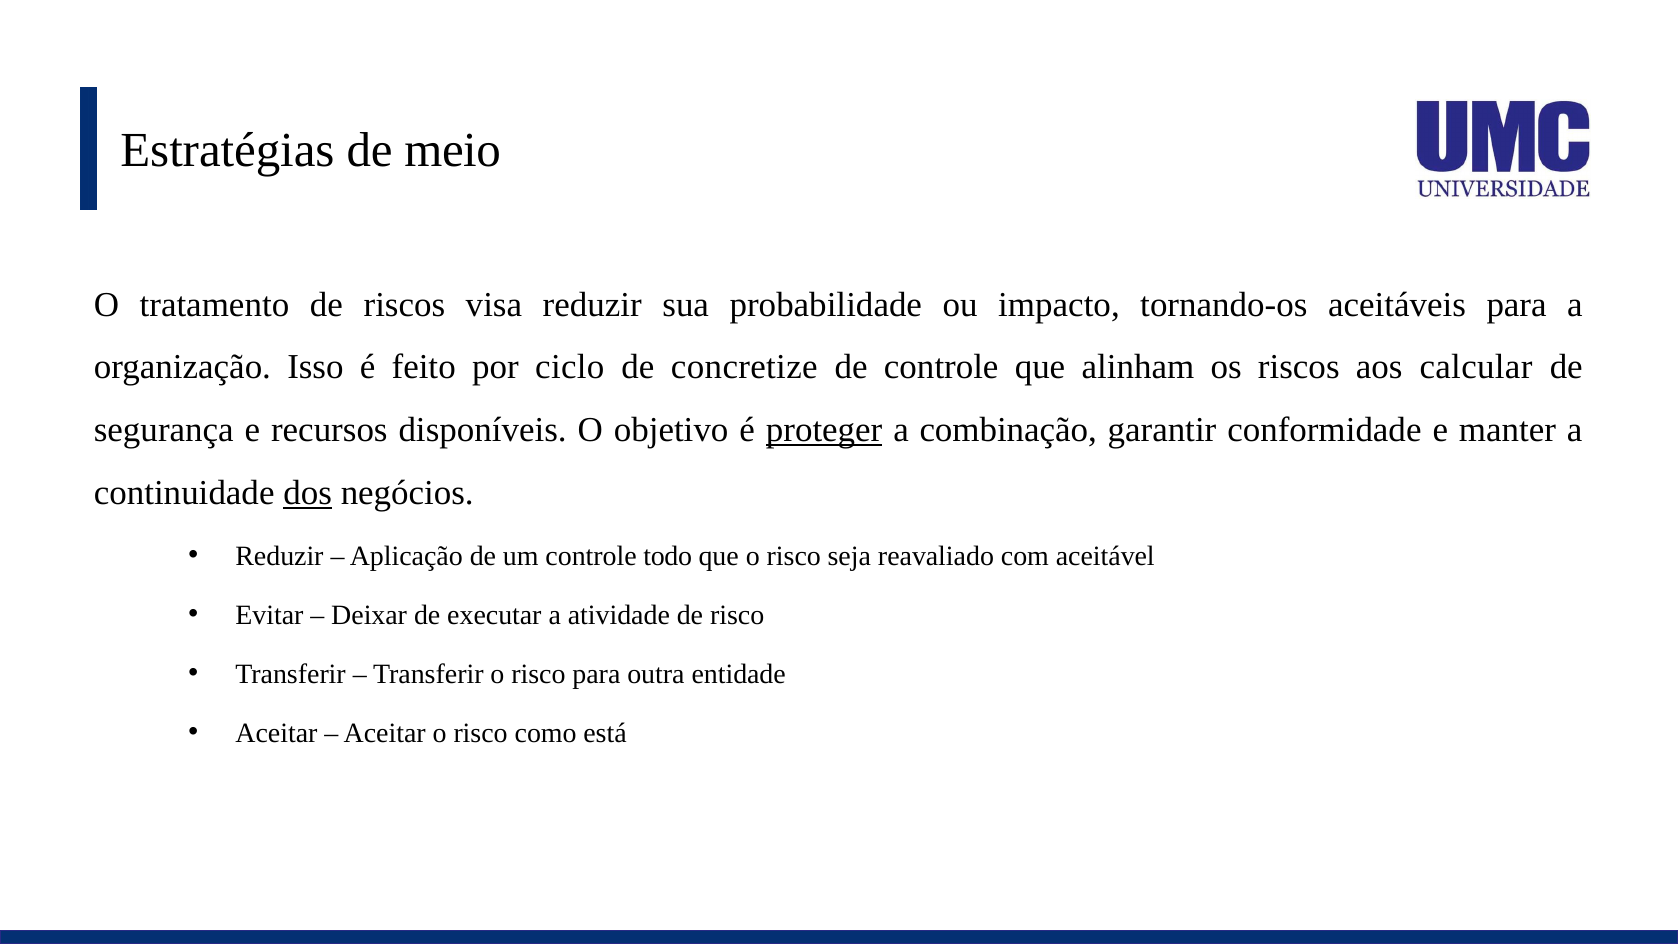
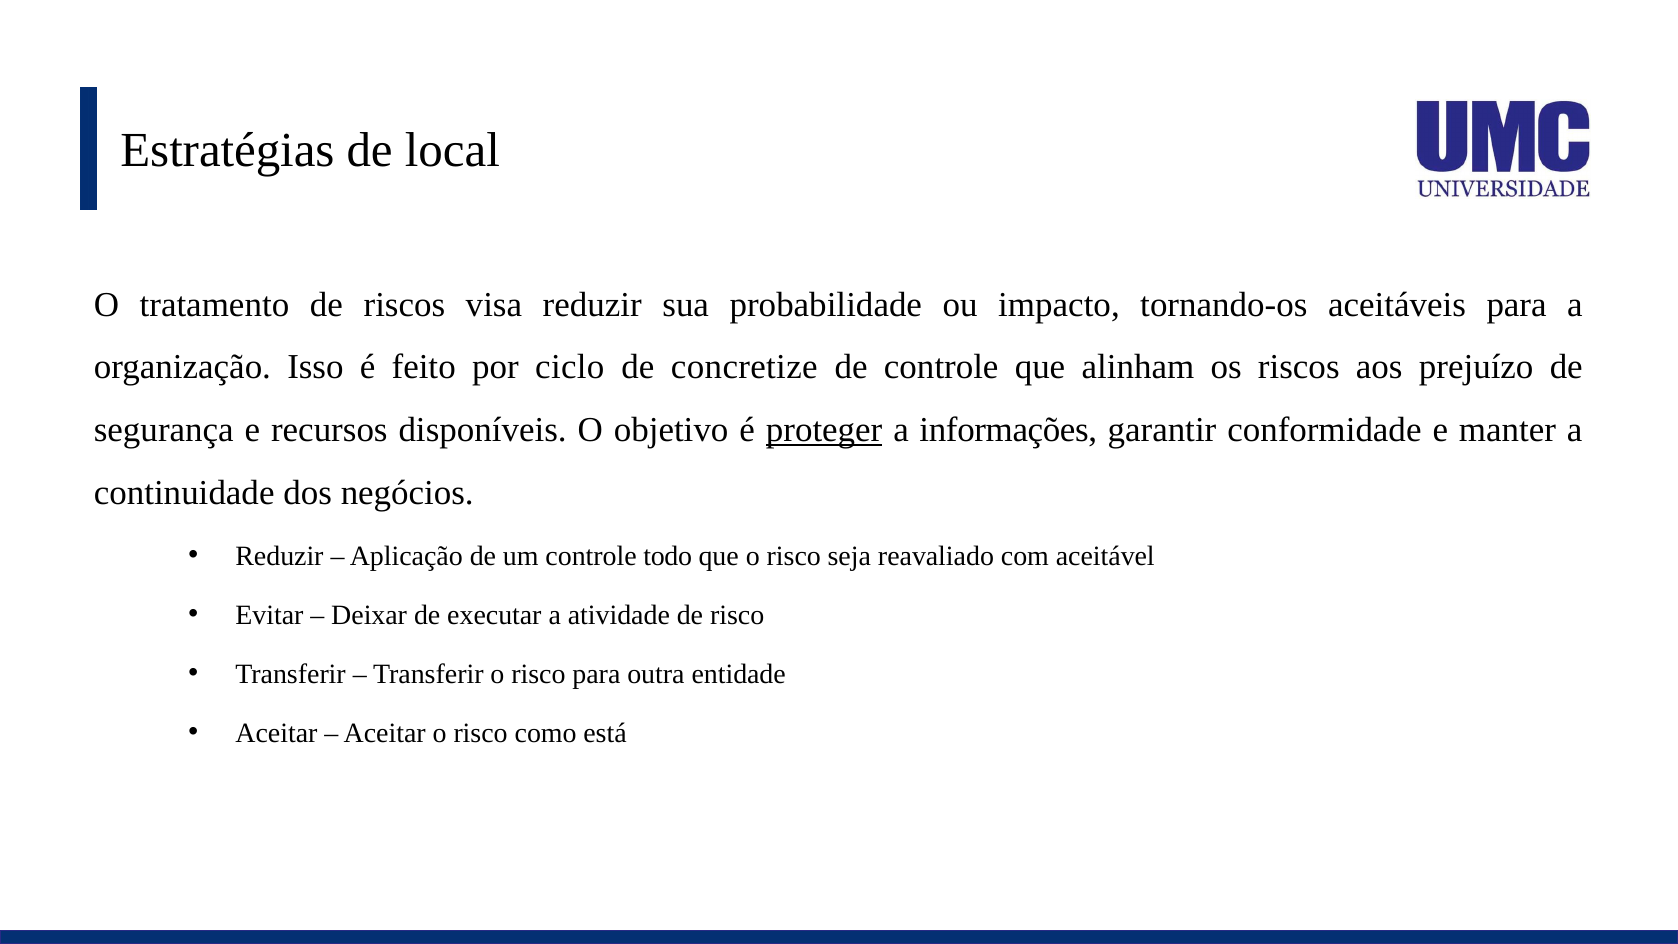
meio: meio -> local
calcular: calcular -> prejuízo
combinação: combinação -> informações
dos underline: present -> none
